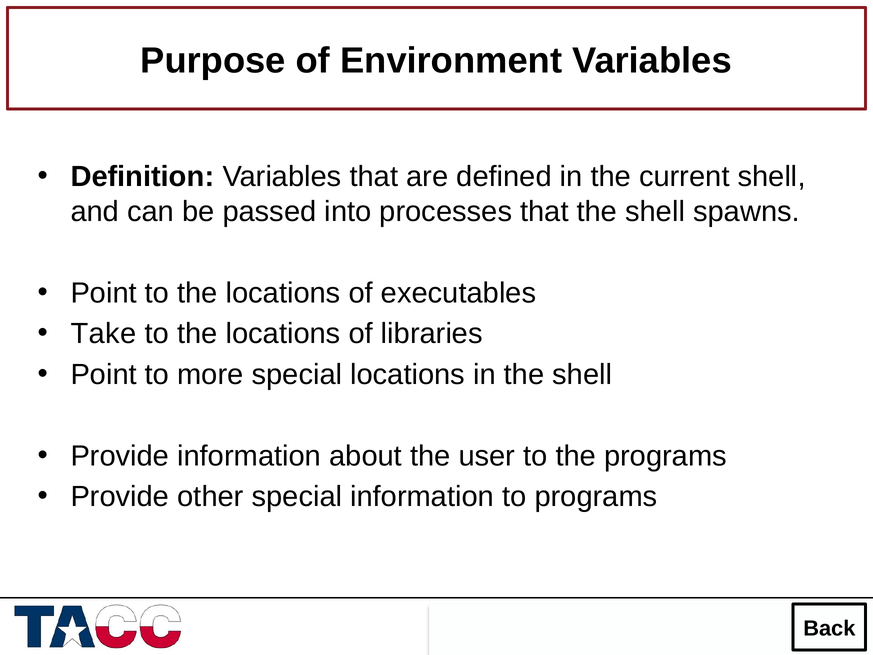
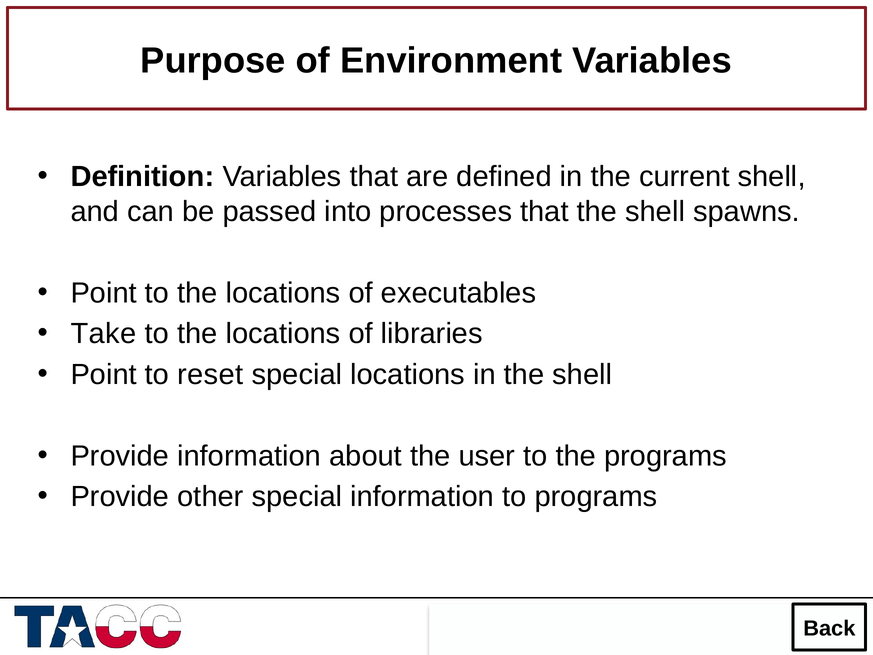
more: more -> reset
